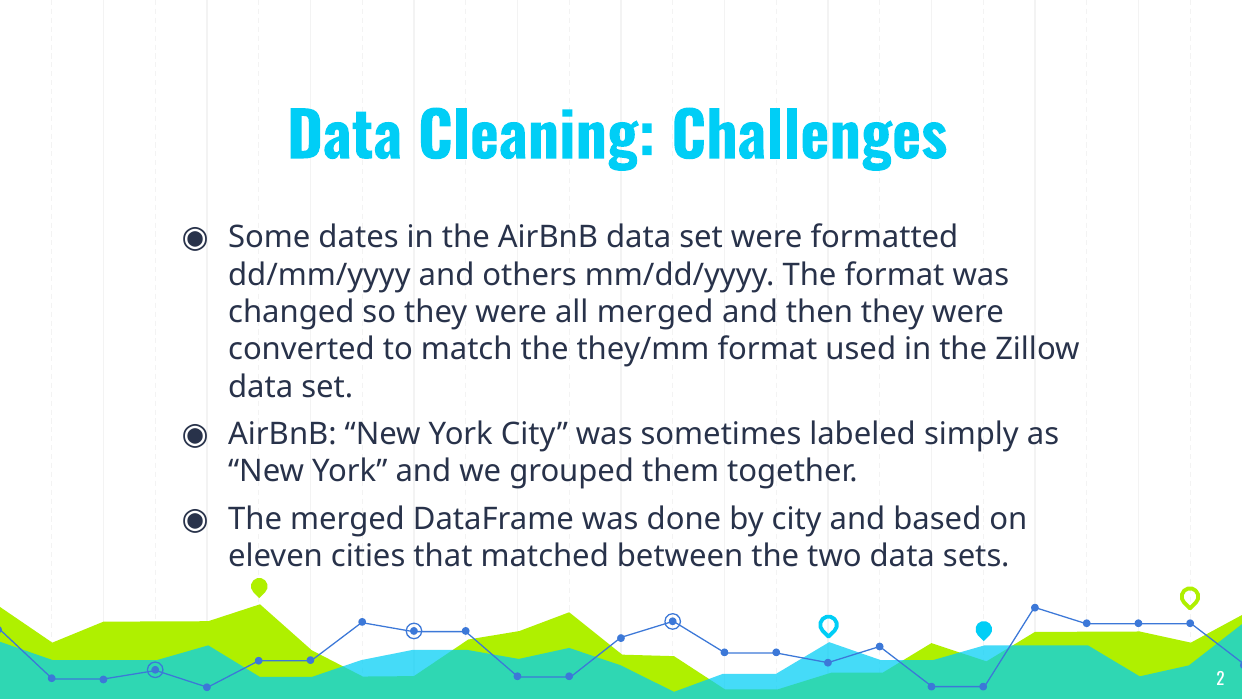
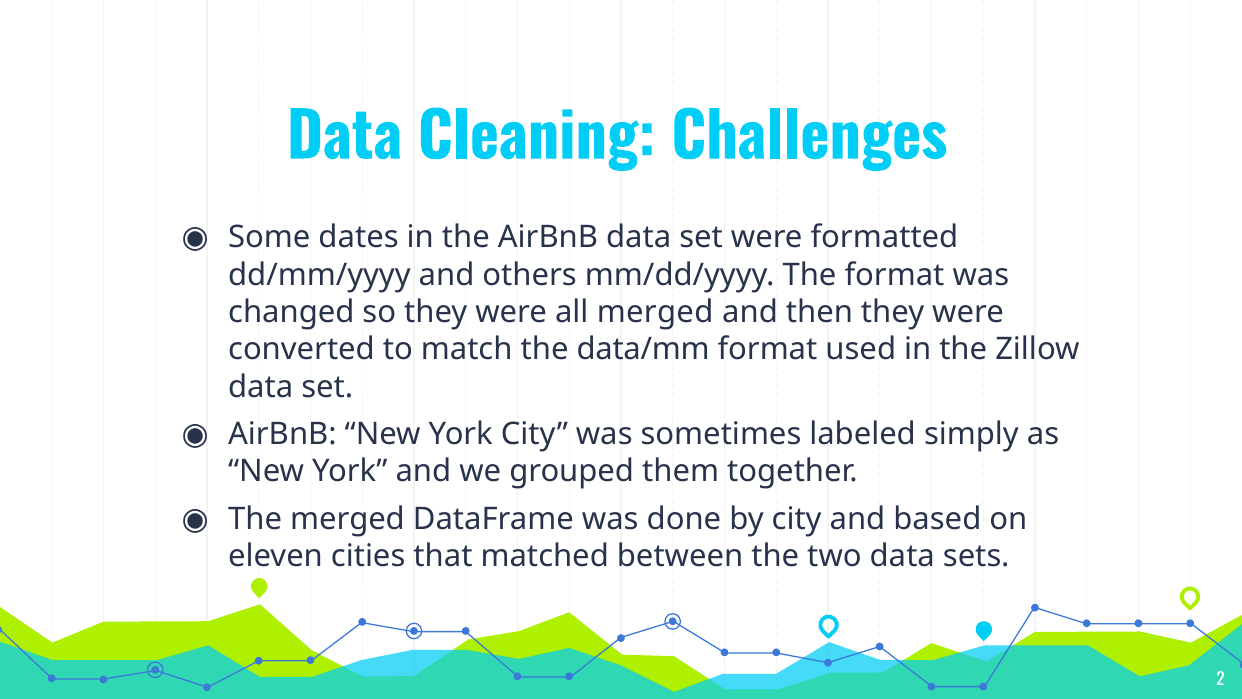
they/mm: they/mm -> data/mm
